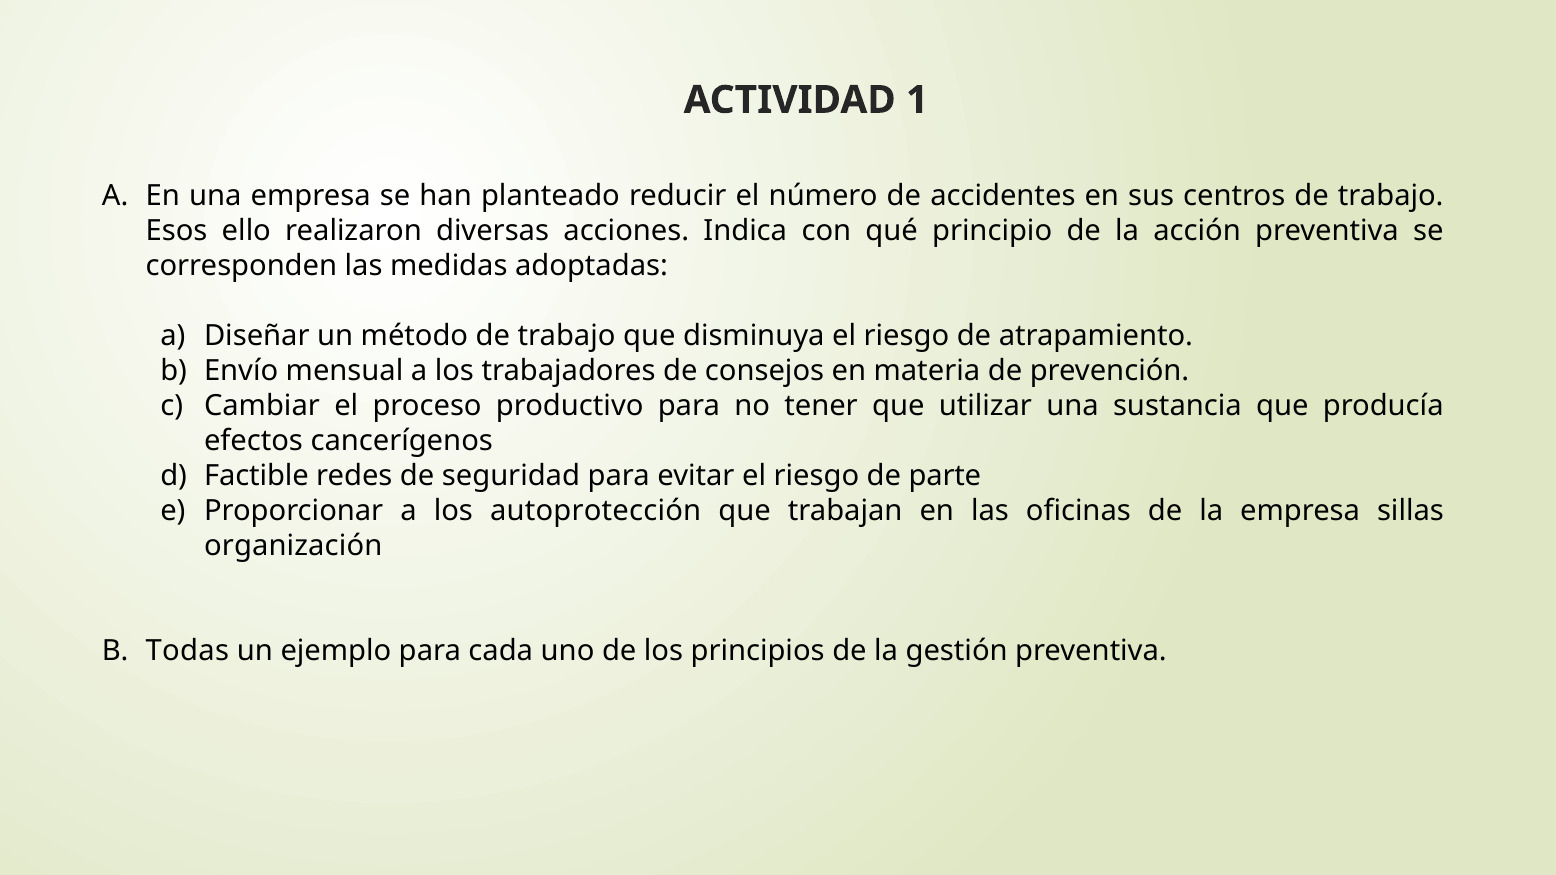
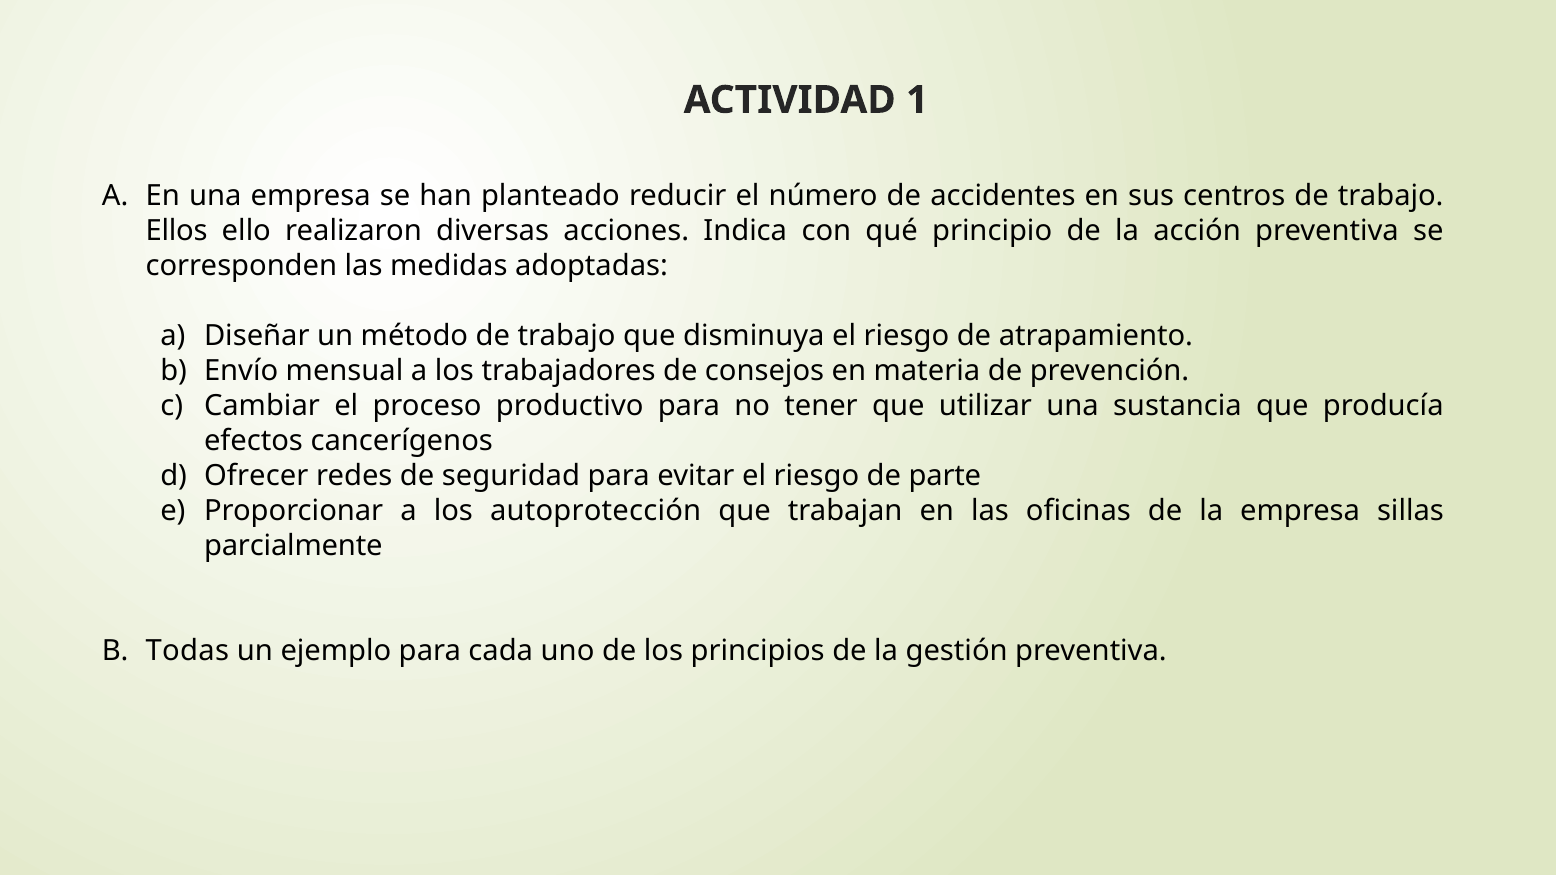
Esos: Esos -> Ellos
Factible: Factible -> Ofrecer
organización: organización -> parcialmente
